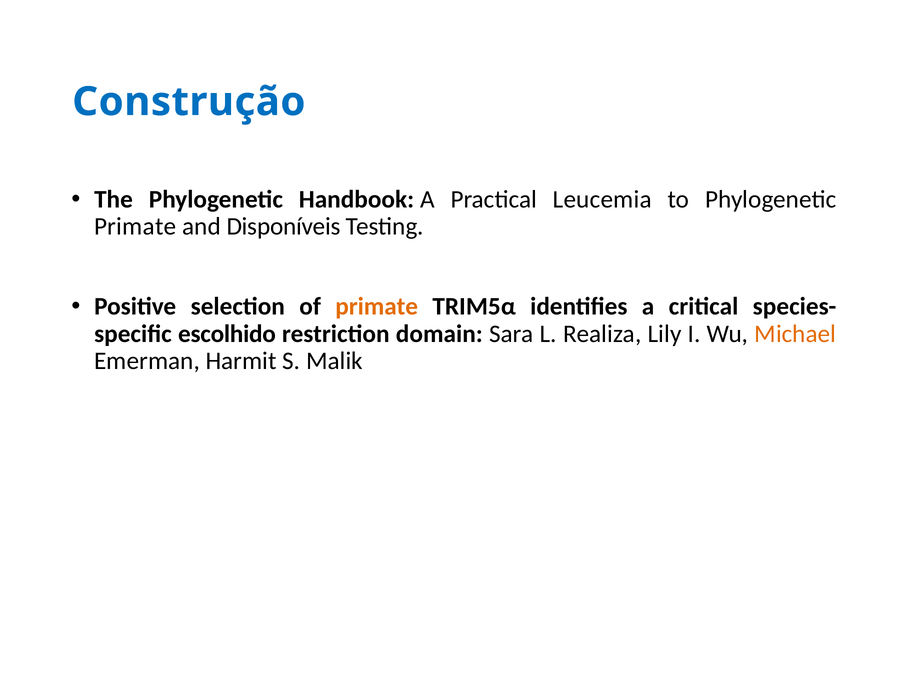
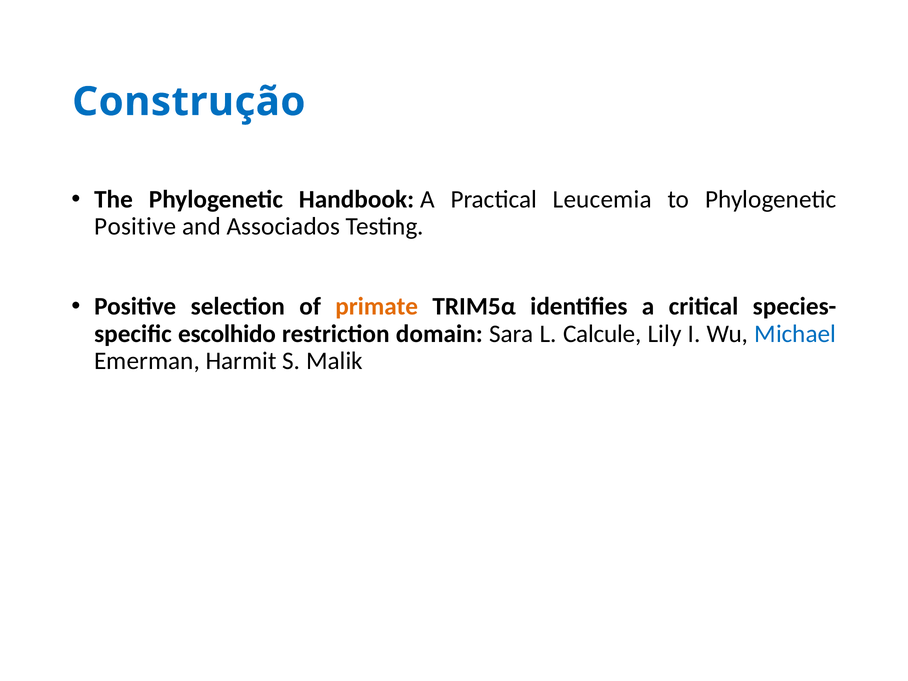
Primate at (135, 227): Primate -> Positive
Disponíveis: Disponíveis -> Associados
Realiza: Realiza -> Calcule
Michael colour: orange -> blue
